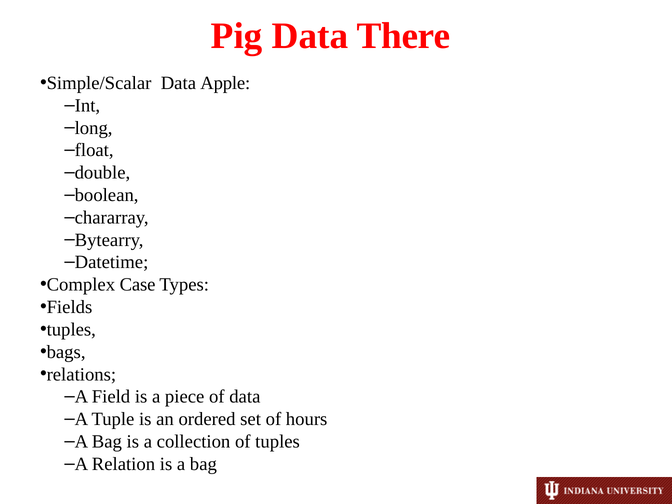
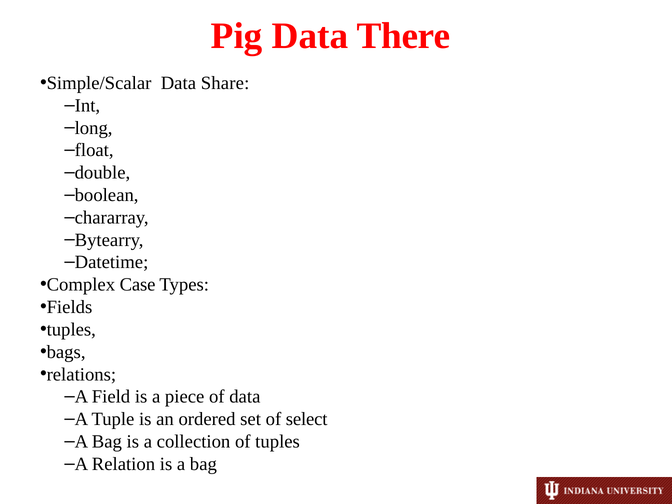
Apple: Apple -> Share
hours: hours -> select
